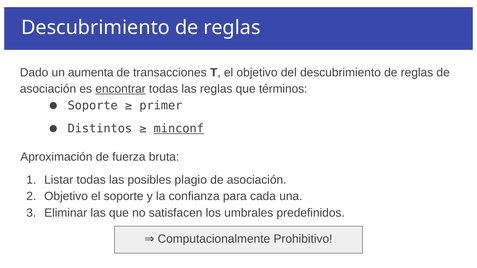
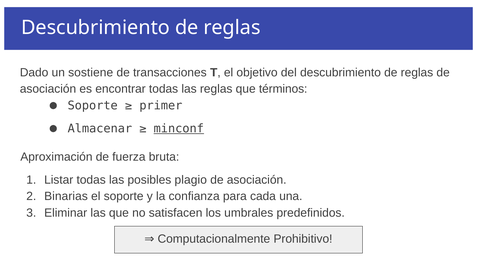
aumenta: aumenta -> sostiene
encontrar underline: present -> none
Distintos: Distintos -> Almacenar
Objetivo at (66, 197): Objetivo -> Binarias
